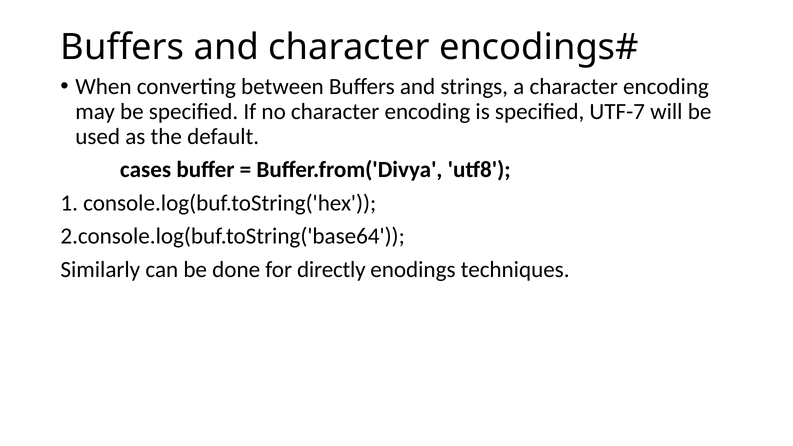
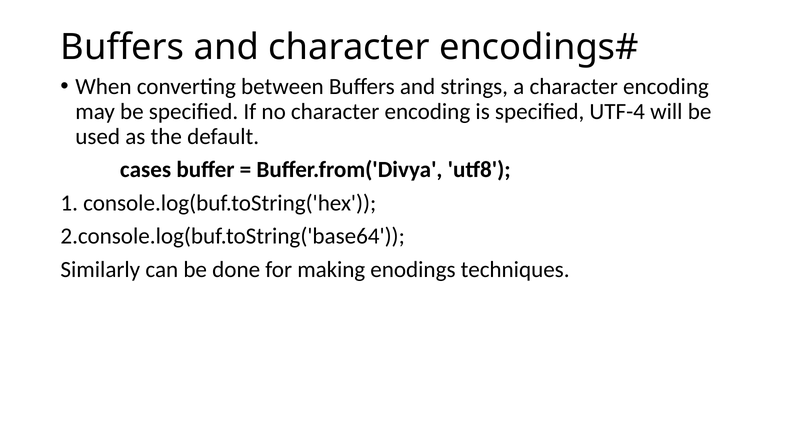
UTF-7: UTF-7 -> UTF-4
directly: directly -> making
